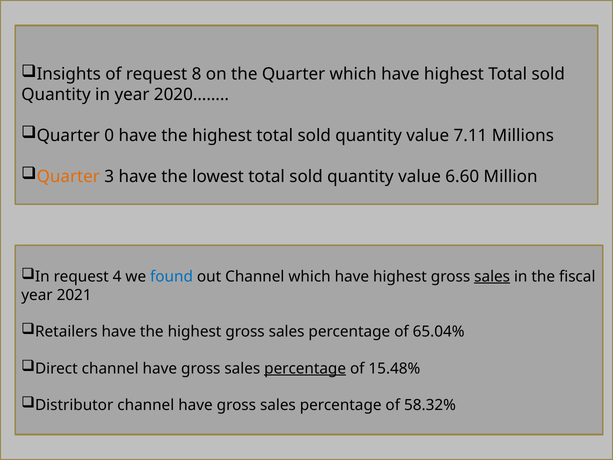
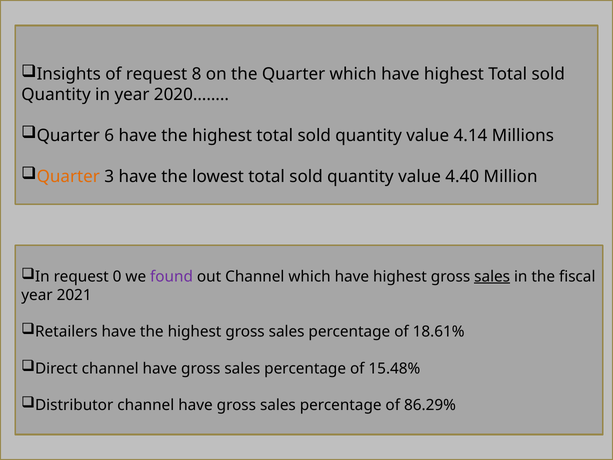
0: 0 -> 6
7.11: 7.11 -> 4.14
6.60: 6.60 -> 4.40
4: 4 -> 0
found colour: blue -> purple
65.04%: 65.04% -> 18.61%
percentage at (305, 368) underline: present -> none
58.32%: 58.32% -> 86.29%
